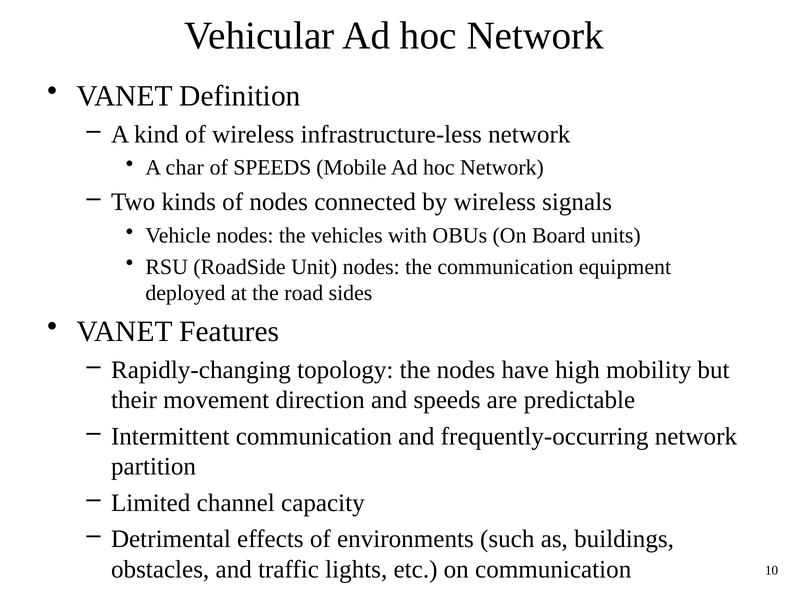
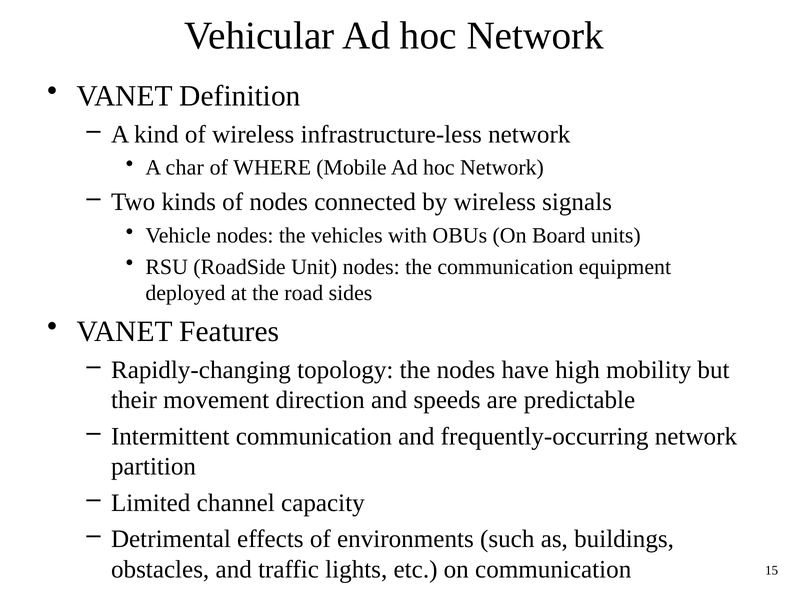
of SPEEDS: SPEEDS -> WHERE
10: 10 -> 15
